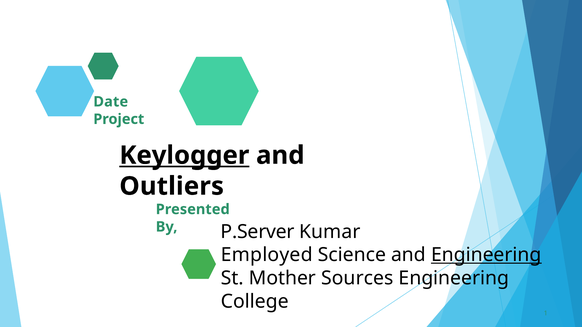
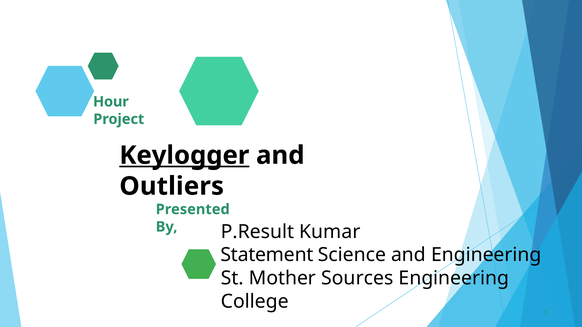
Date: Date -> Hour
P.Server: P.Server -> P.Result
Employed: Employed -> Statement
Engineering at (486, 255) underline: present -> none
